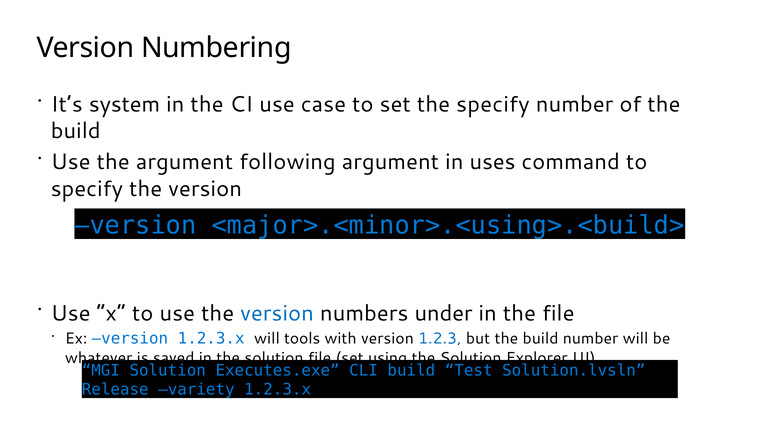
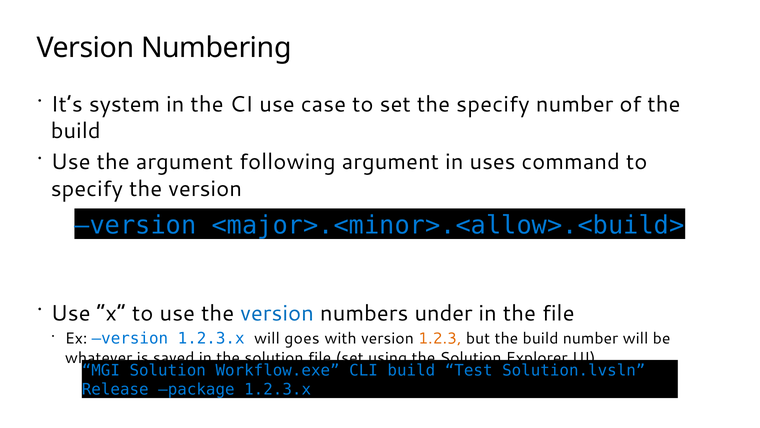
<major>.<minor>.<using>.<build>: <major>.<minor>.<using>.<build> -> <major>.<minor>.<allow>.<build>
tools: tools -> goes
1.2.3 colour: blue -> orange
Executes.exe: Executes.exe -> Workflow.exe
variety: variety -> package
